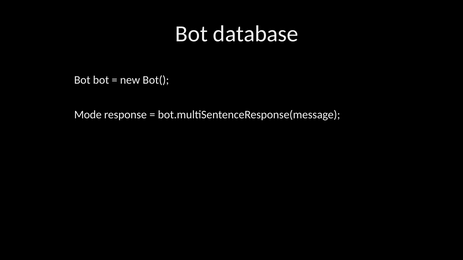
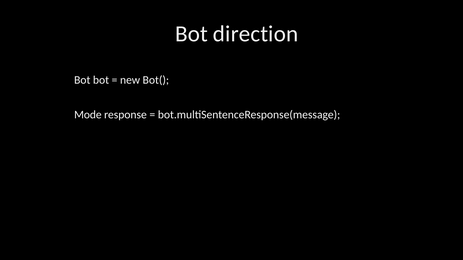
database: database -> direction
